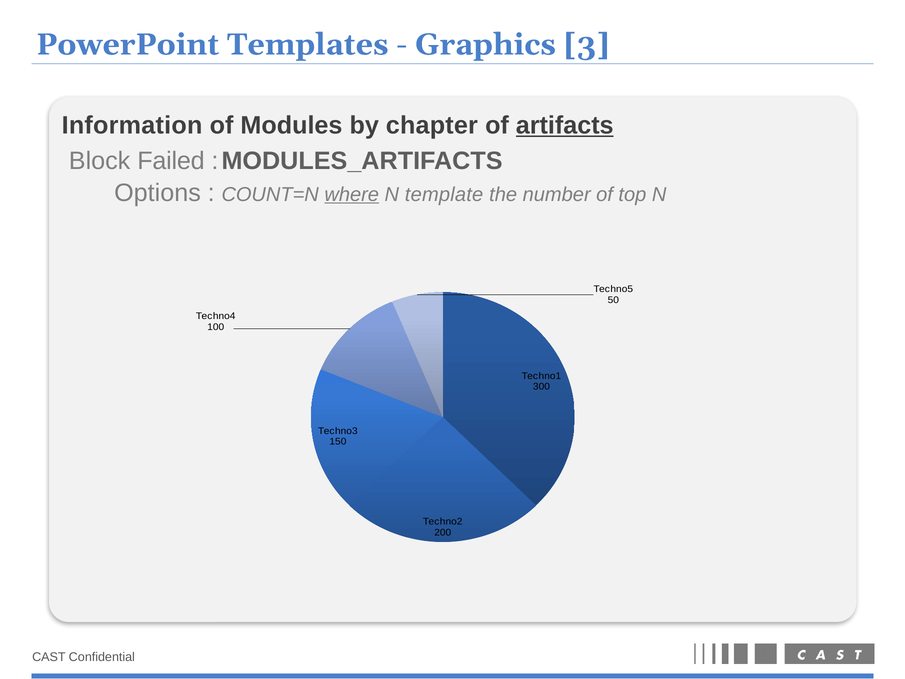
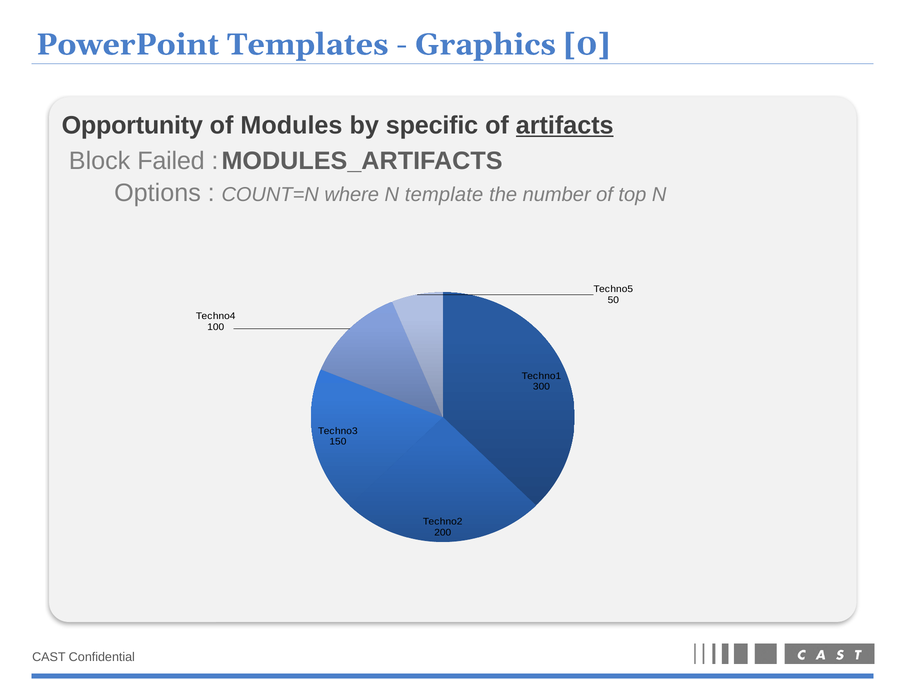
3: 3 -> 0
Information: Information -> Opportunity
chapter: chapter -> specific
where underline: present -> none
